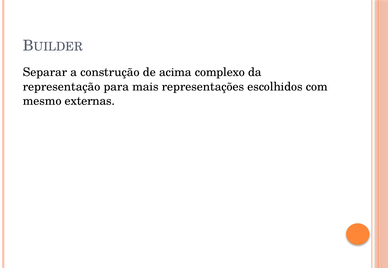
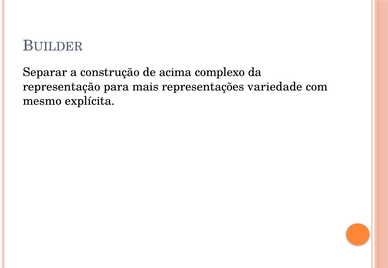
escolhidos: escolhidos -> variedade
externas: externas -> explícita
